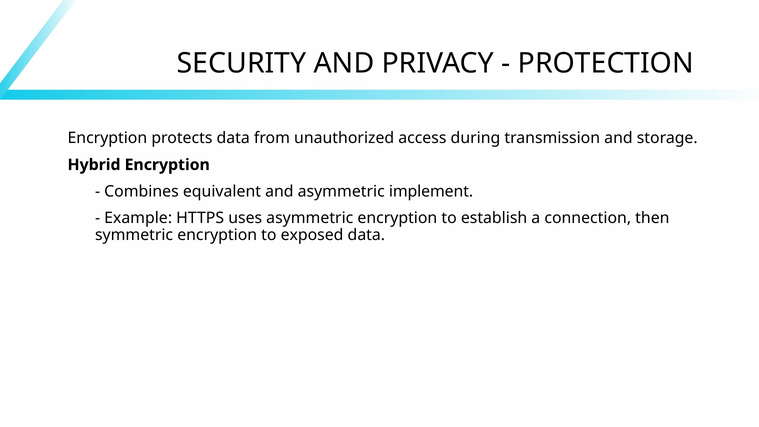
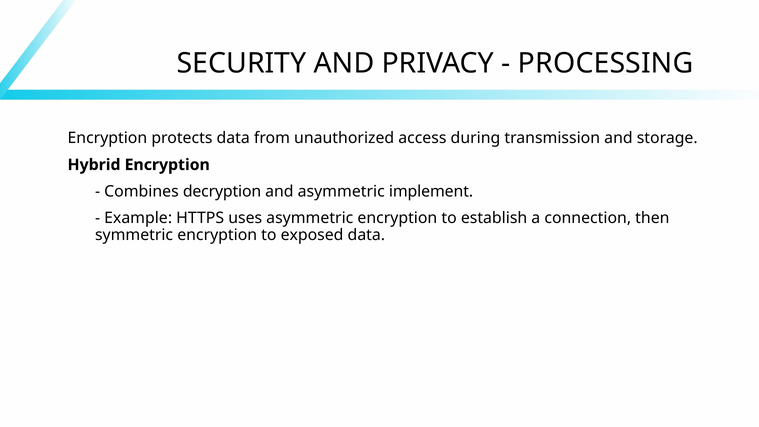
PROTECTION: PROTECTION -> PROCESSING
equivalent: equivalent -> decryption
